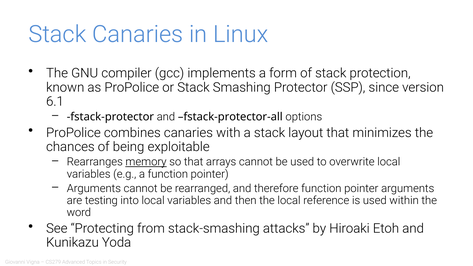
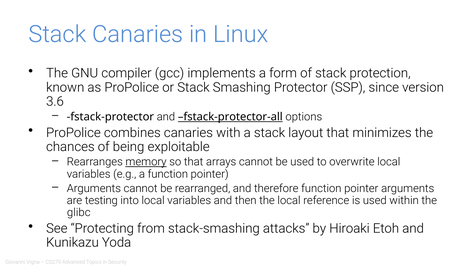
6.1: 6.1 -> 3.6
fstack-protector-all underline: none -> present
word: word -> glibc
